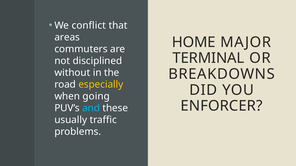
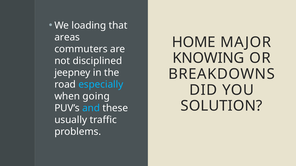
conflict: conflict -> loading
TERMINAL: TERMINAL -> KNOWING
without: without -> jeepney
especially colour: yellow -> light blue
ENFORCER: ENFORCER -> SOLUTION
